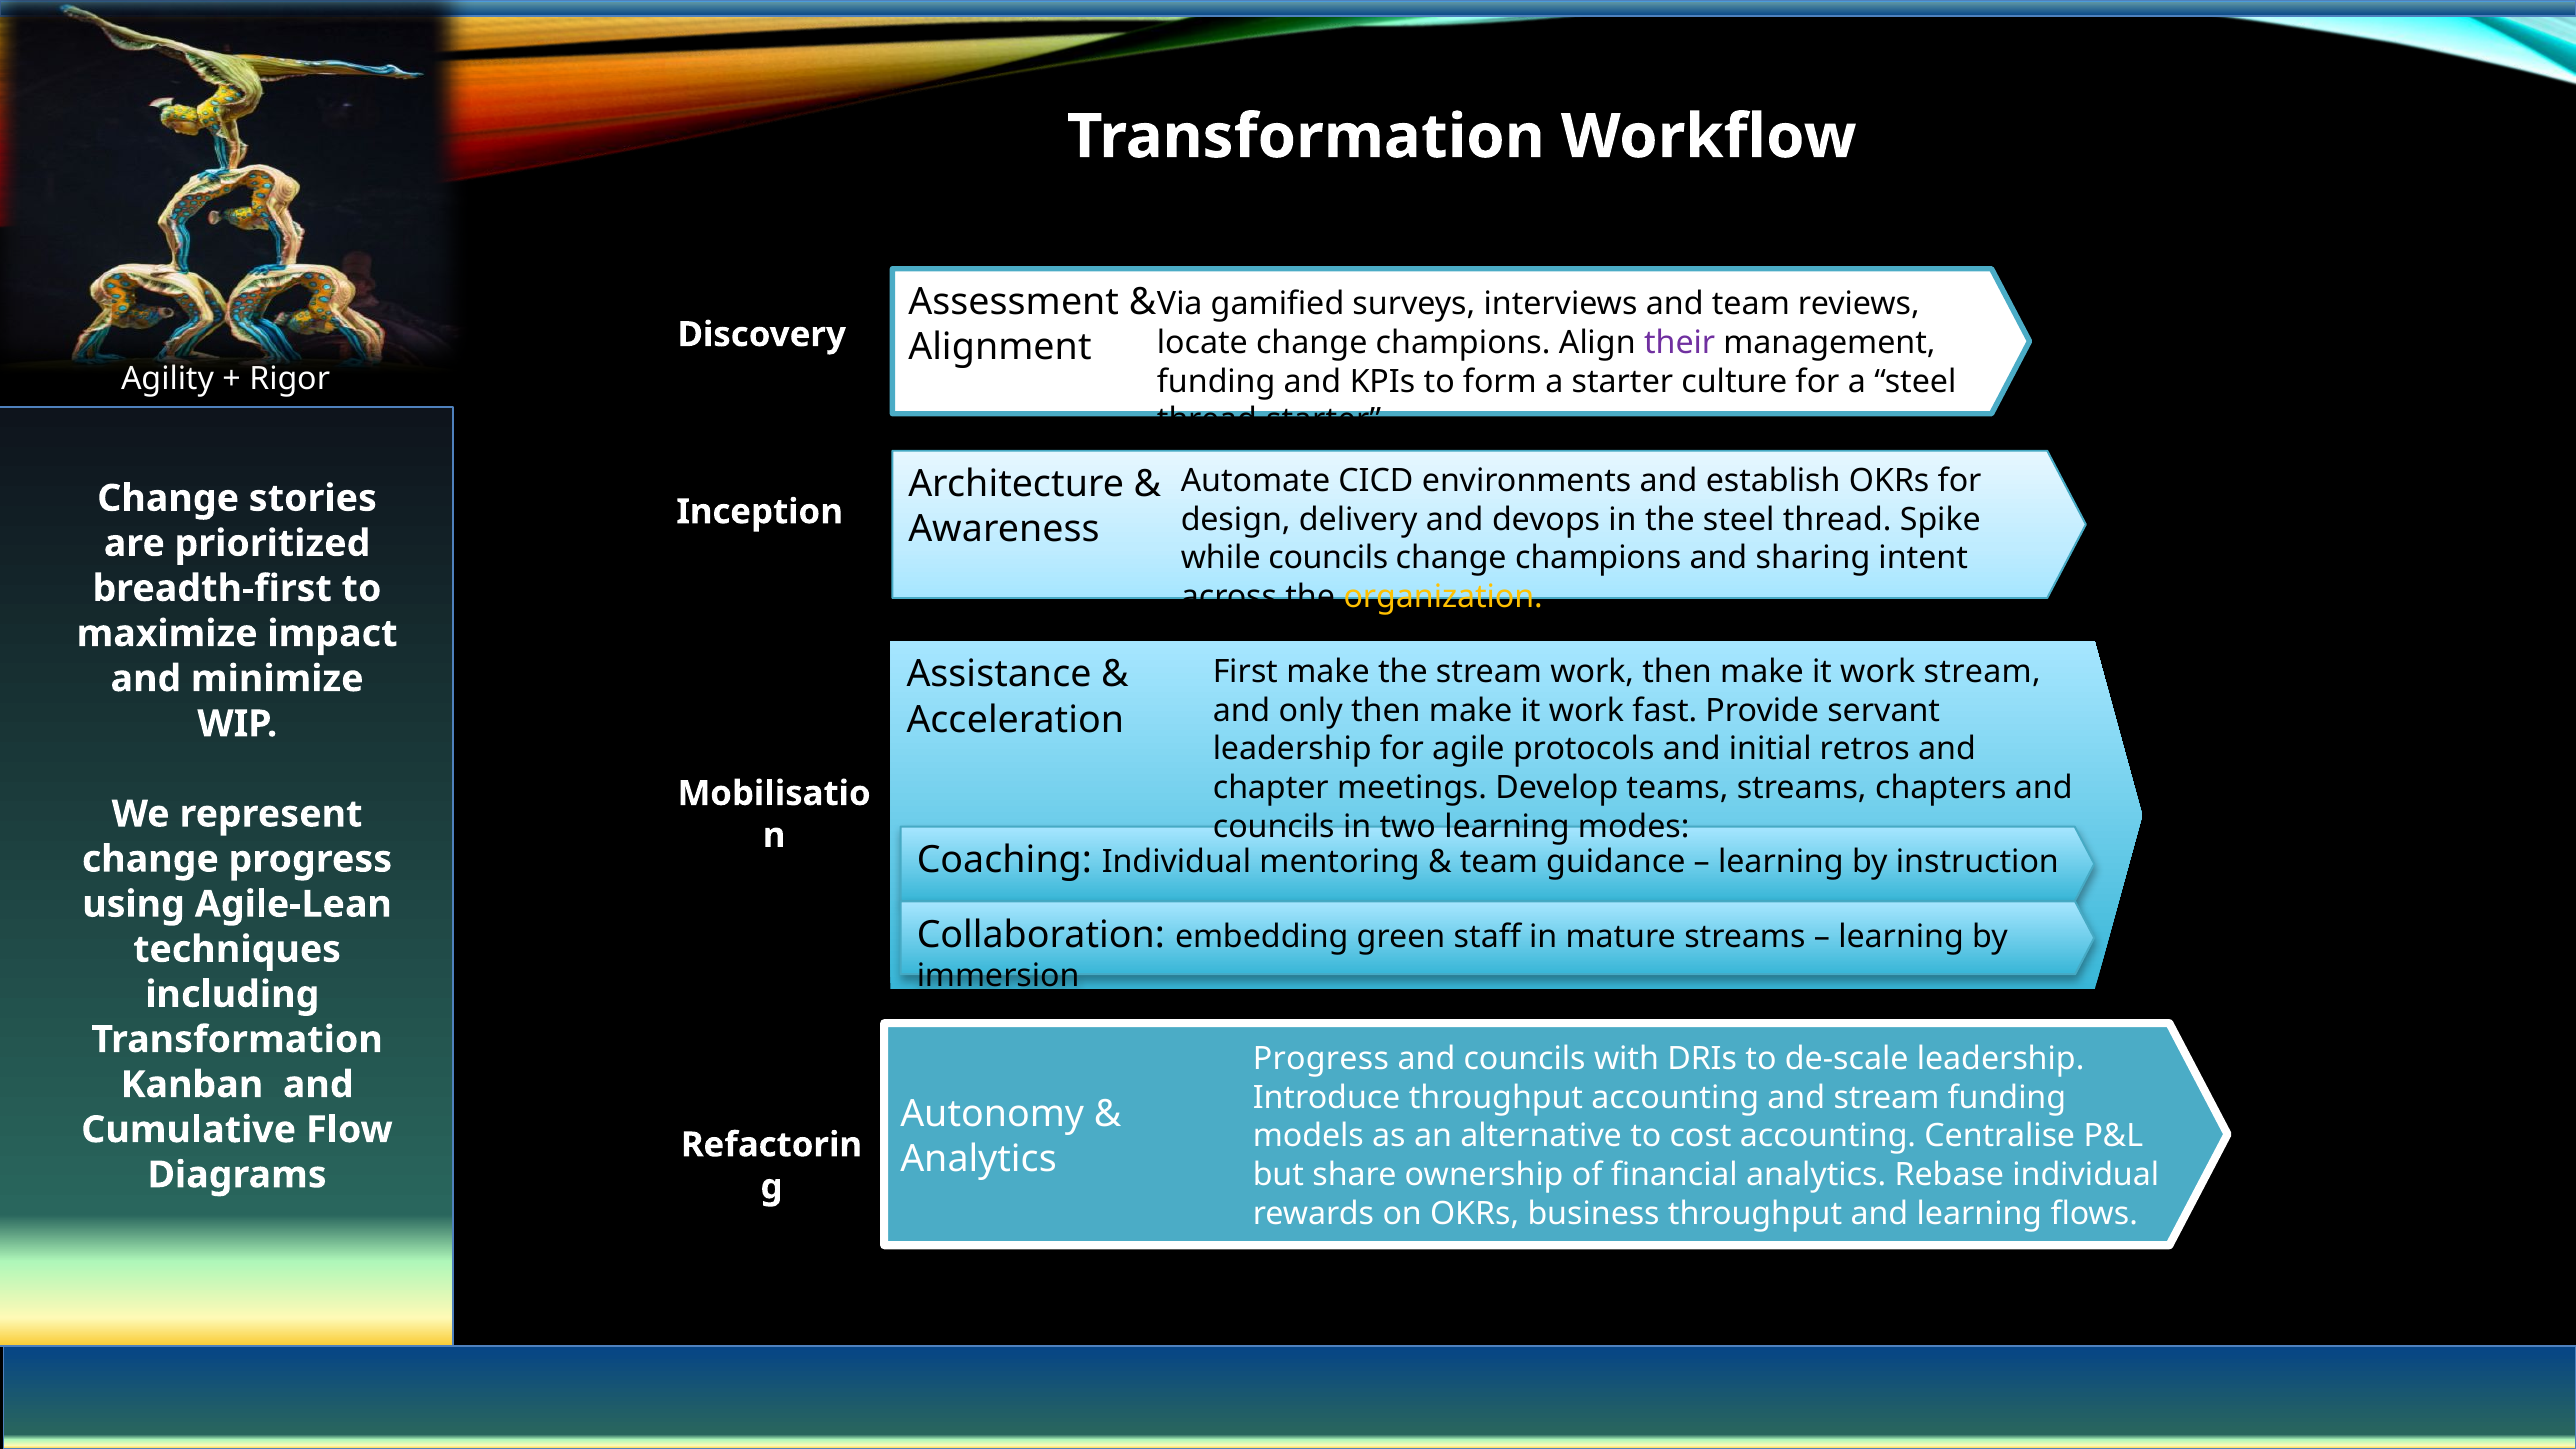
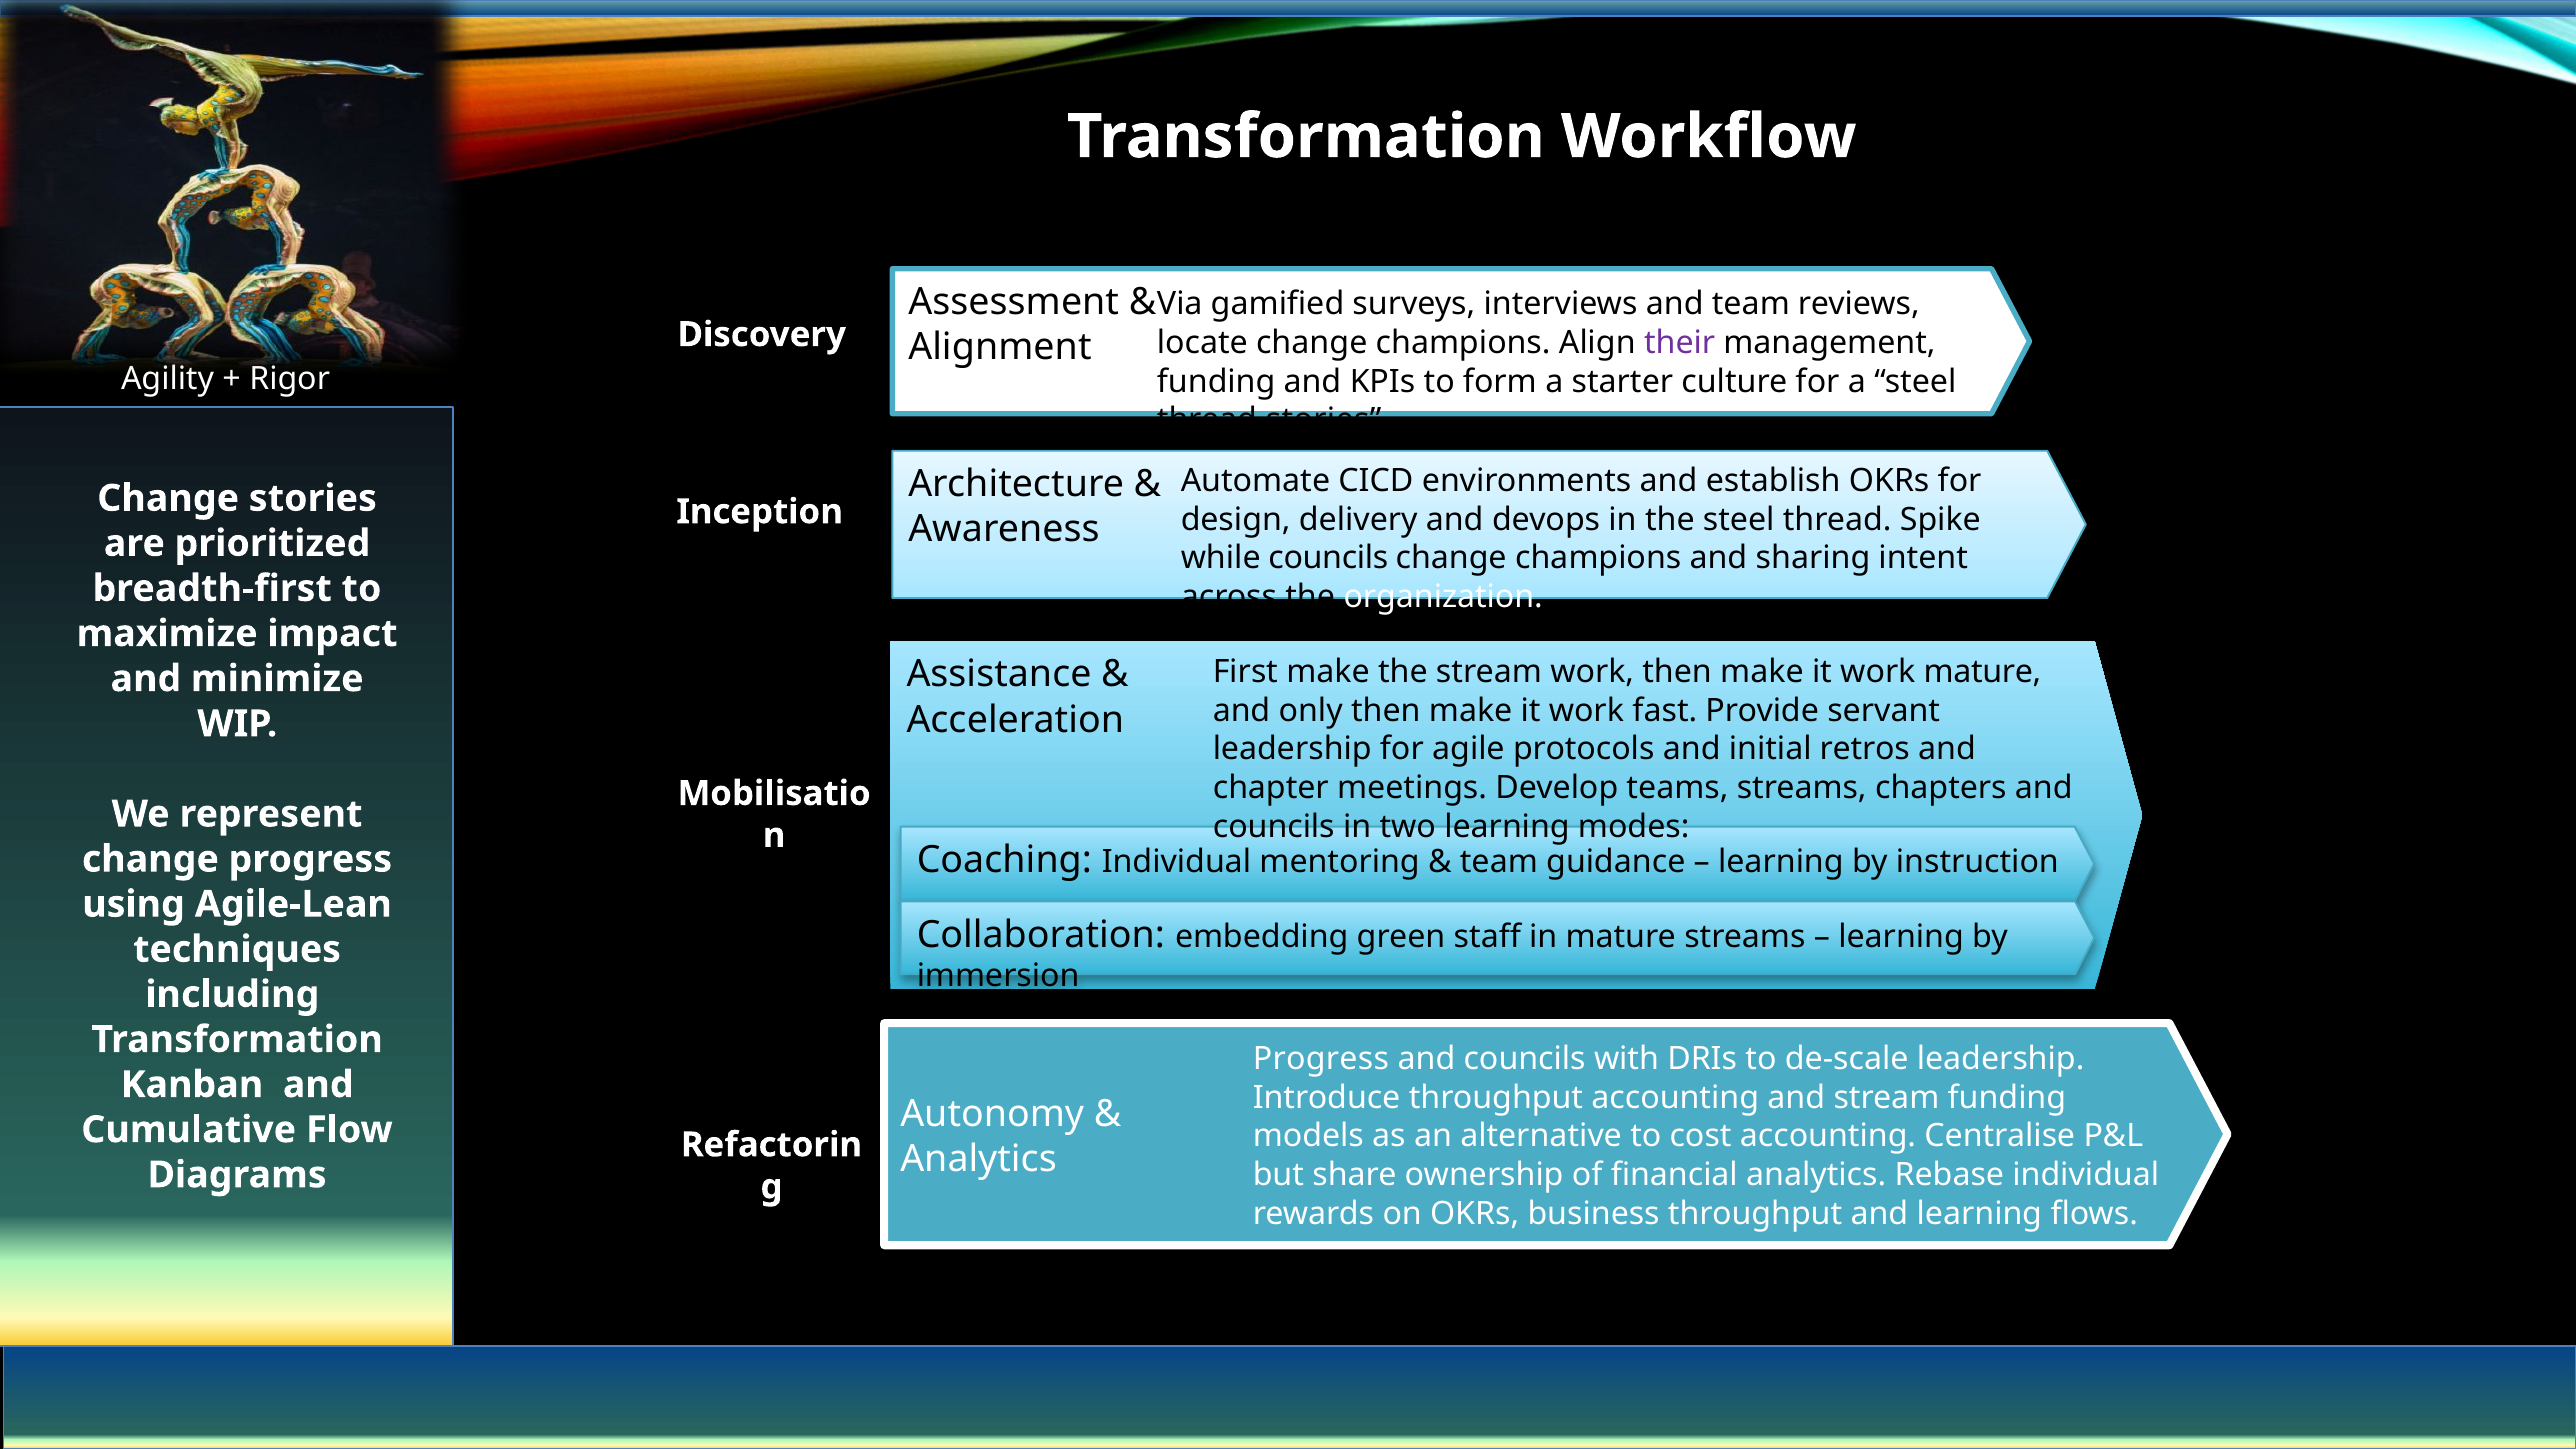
thread starter: starter -> stories
organization colour: yellow -> white
work stream: stream -> mature
